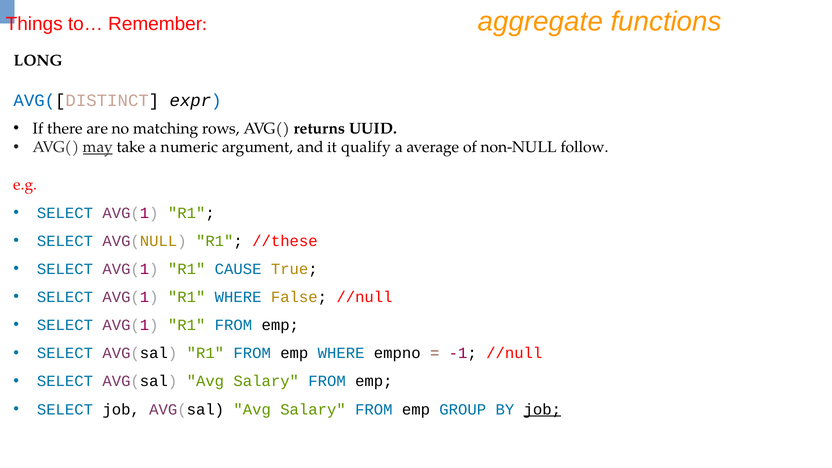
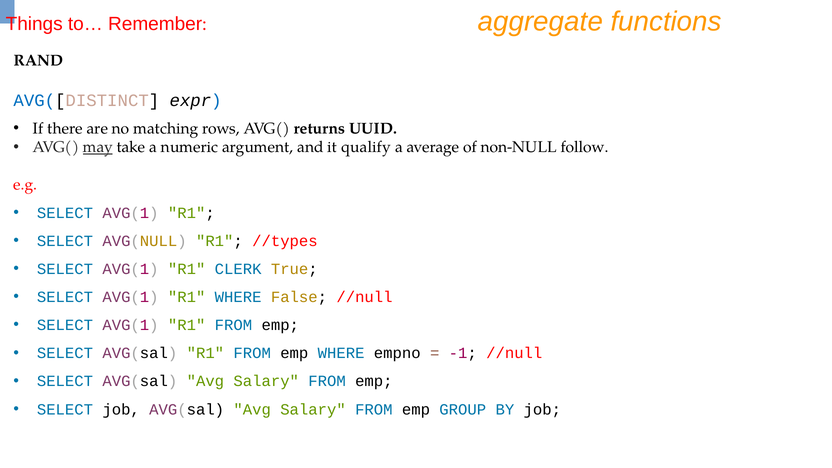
LONG: LONG -> RAND
//these: //these -> //types
CAUSE: CAUSE -> CLERK
job at (542, 409) underline: present -> none
